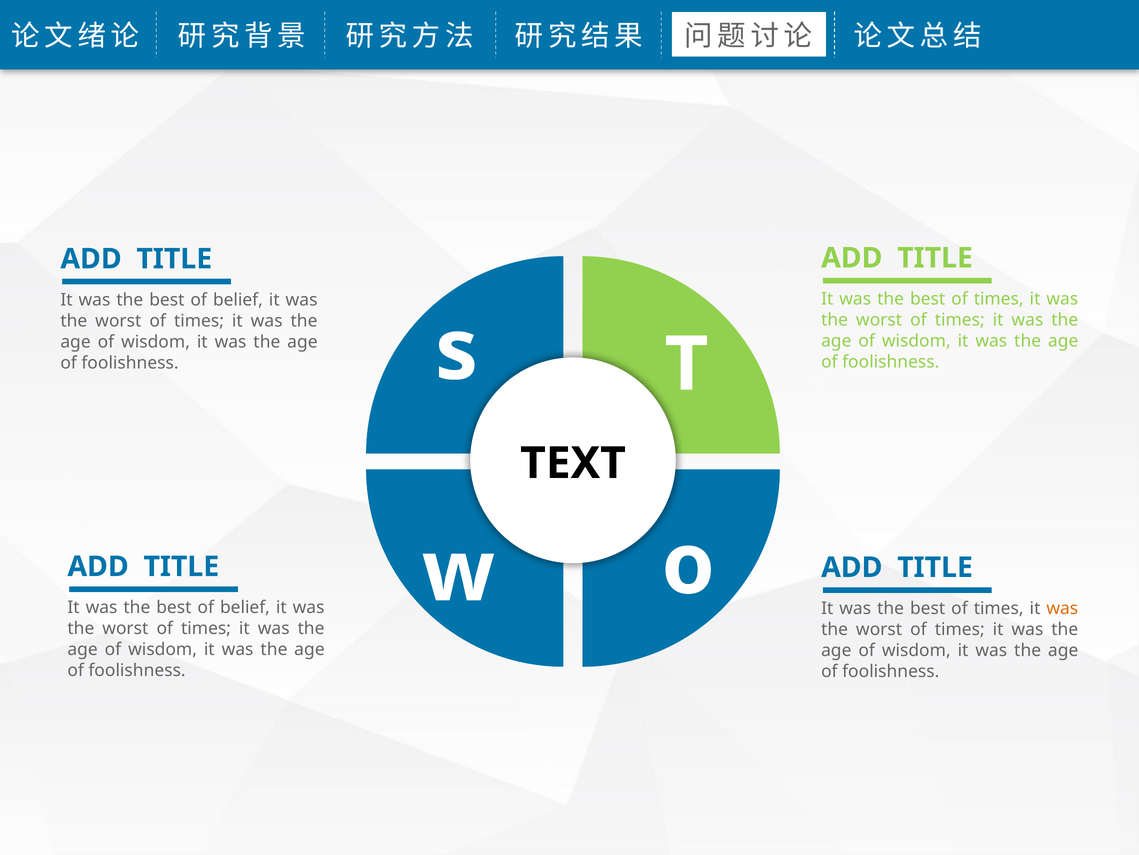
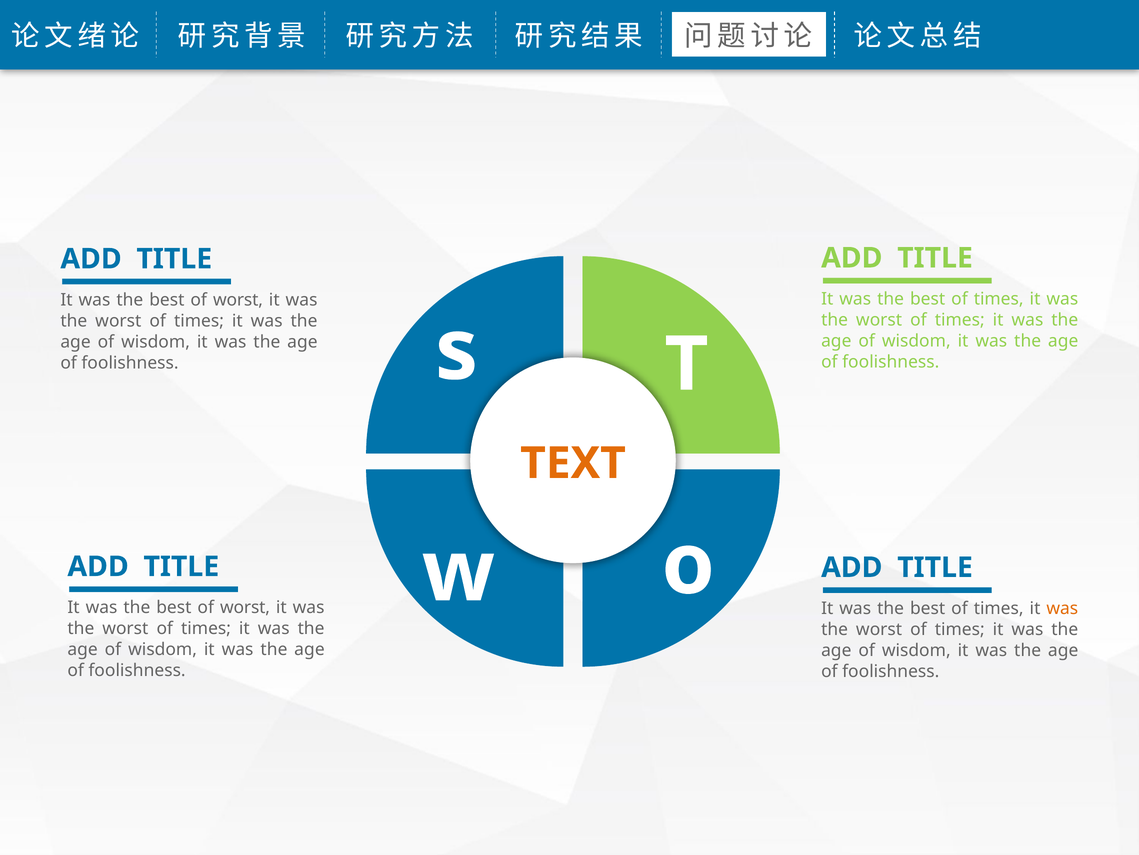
belief at (238, 300): belief -> worst
TEXT colour: black -> orange
belief at (245, 607): belief -> worst
